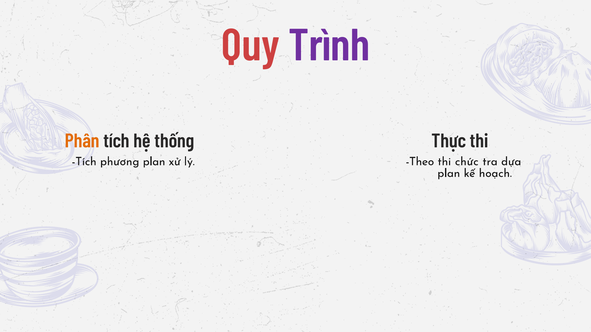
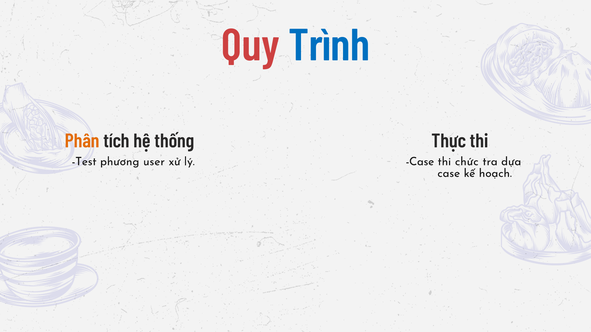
Trình colour: purple -> blue
Tích at (84, 162): Tích -> Test
phương plan: plan -> user
Theo at (420, 162): Theo -> Case
plan at (449, 173): plan -> case
